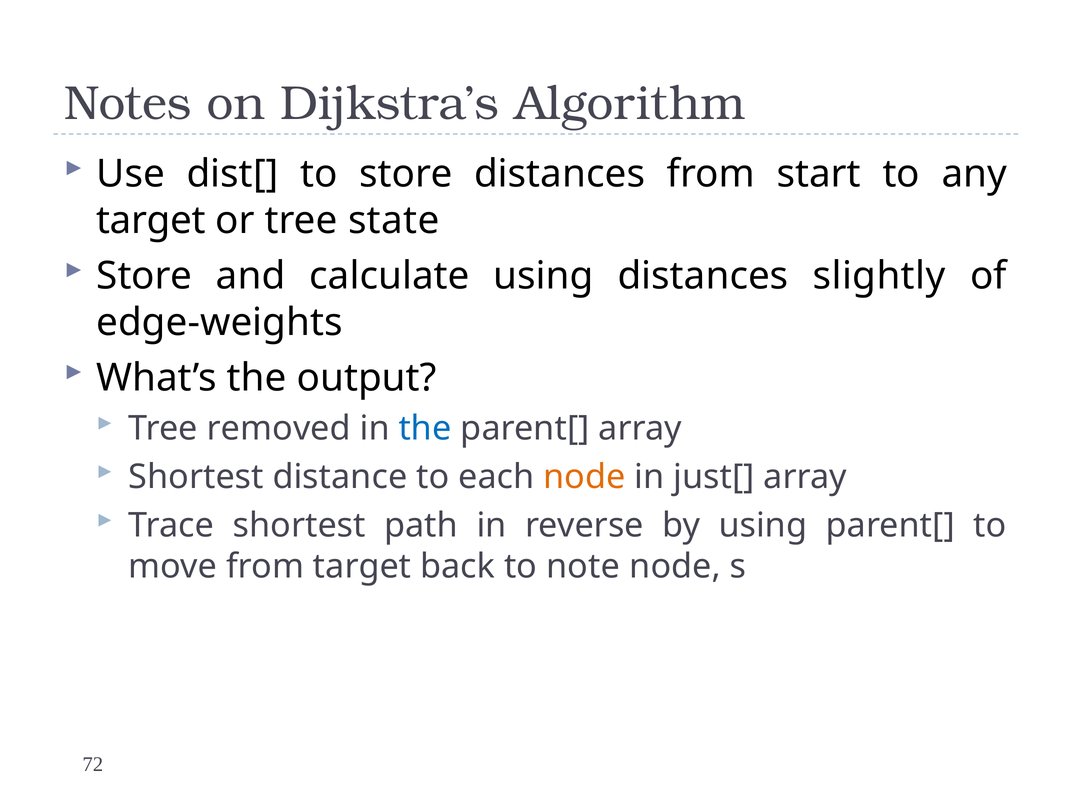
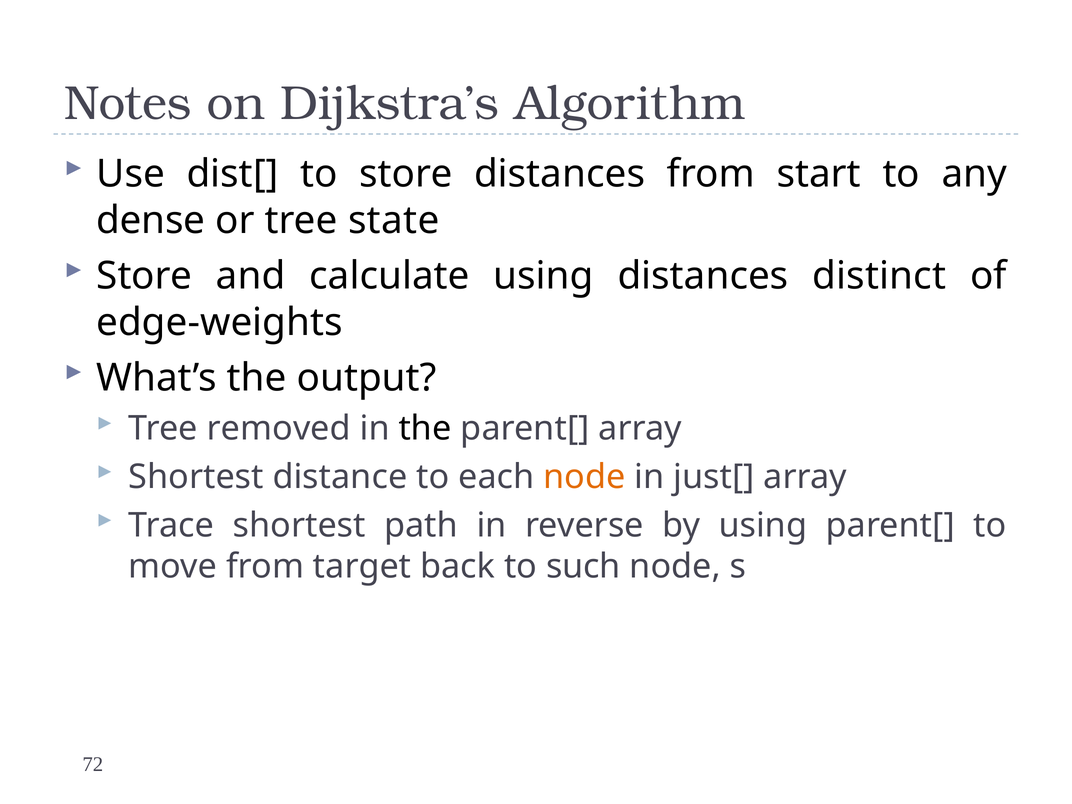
target at (151, 221): target -> dense
slightly: slightly -> distinct
the at (425, 429) colour: blue -> black
note: note -> such
